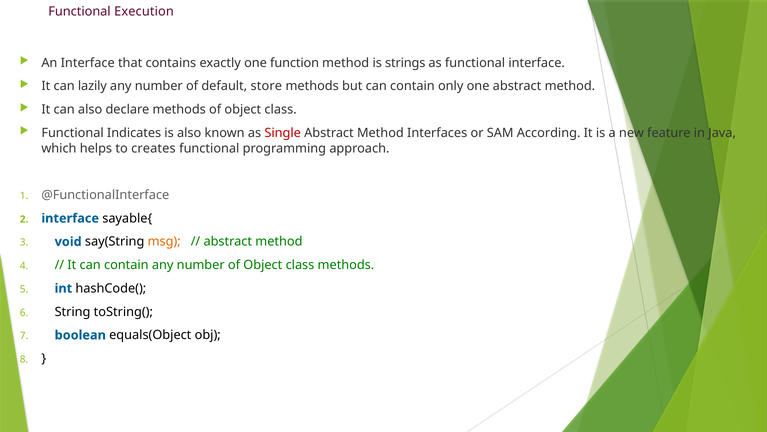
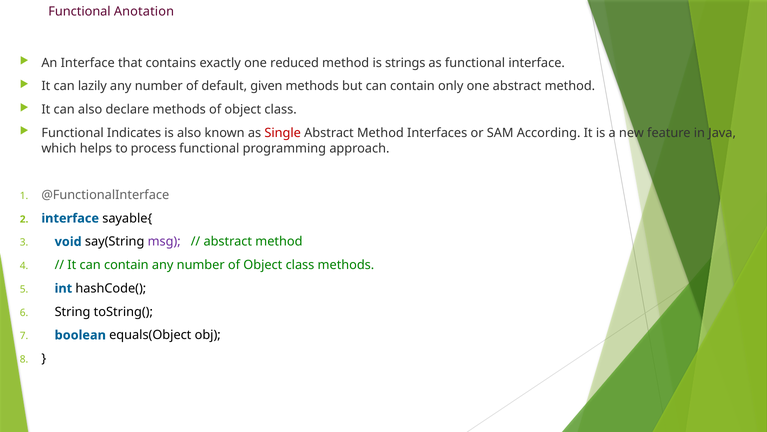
Execution: Execution -> Anotation
function: function -> reduced
store: store -> given
creates: creates -> process
msg colour: orange -> purple
